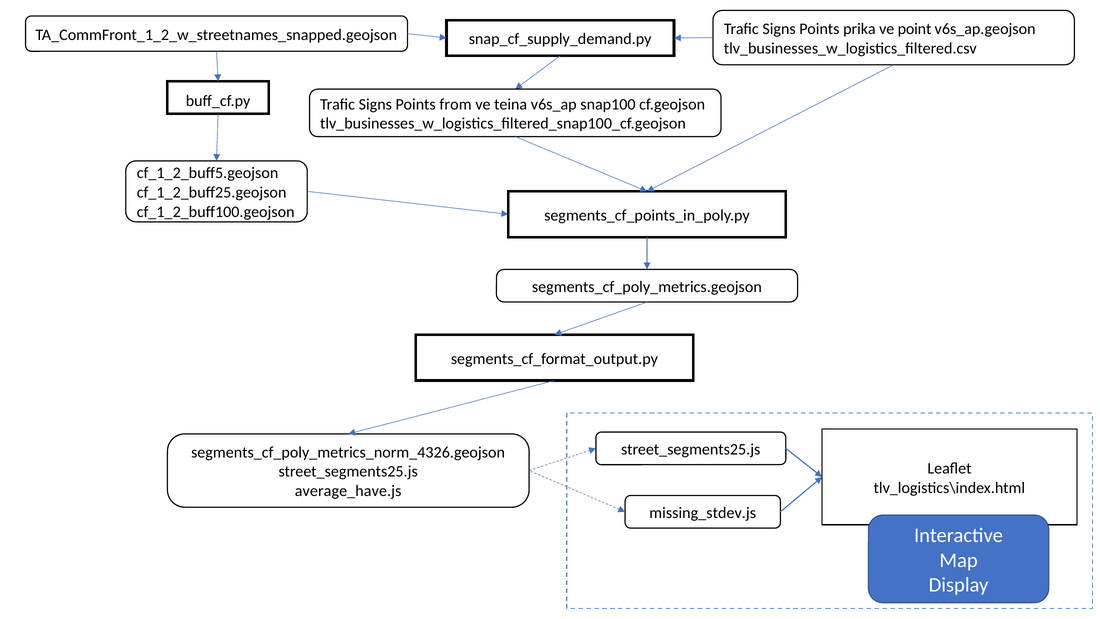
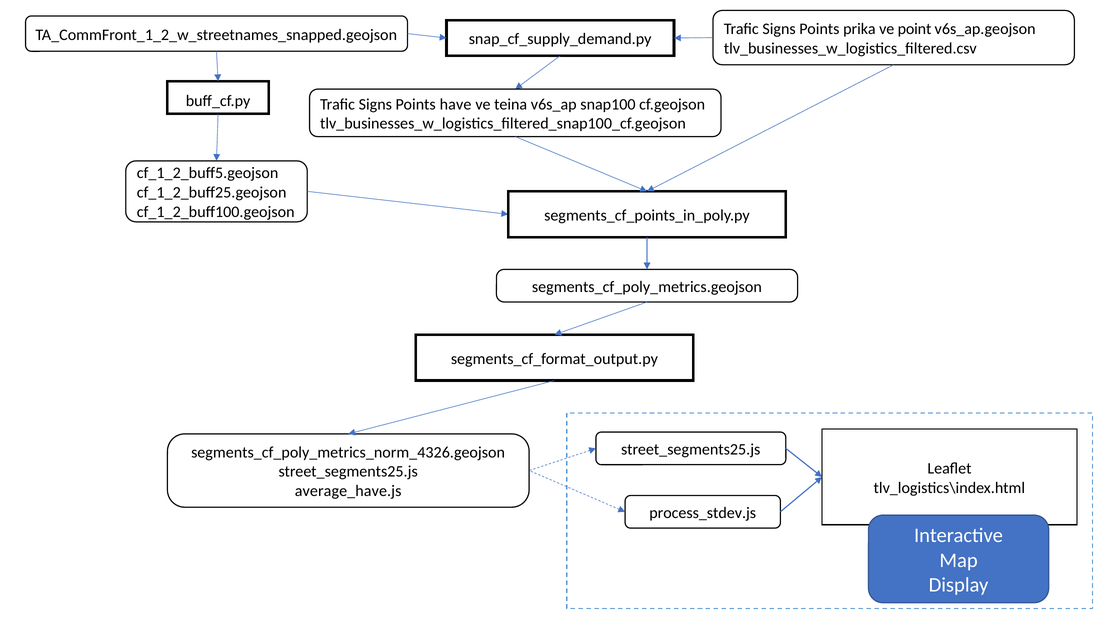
from: from -> have
missing_stdev.js: missing_stdev.js -> process_stdev.js
